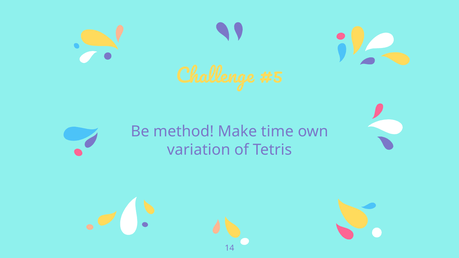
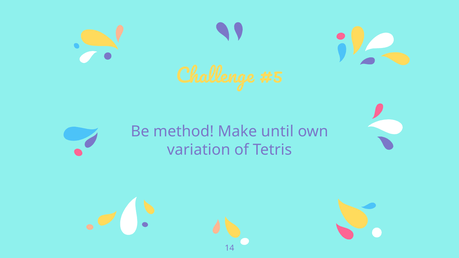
time: time -> until
